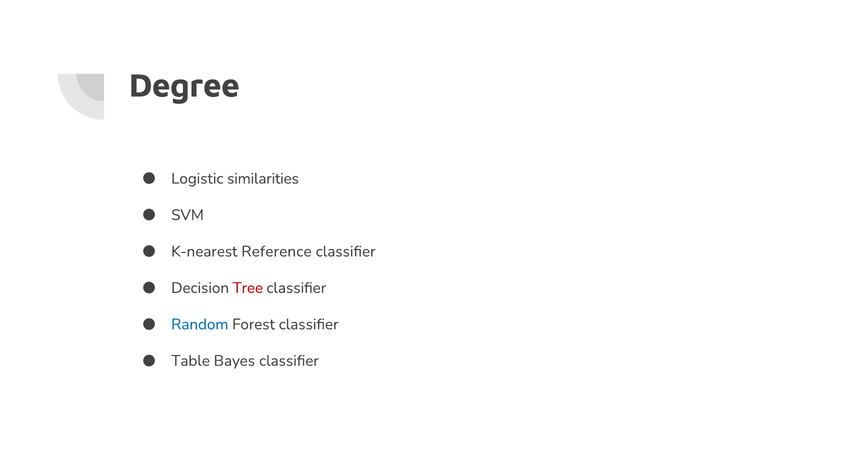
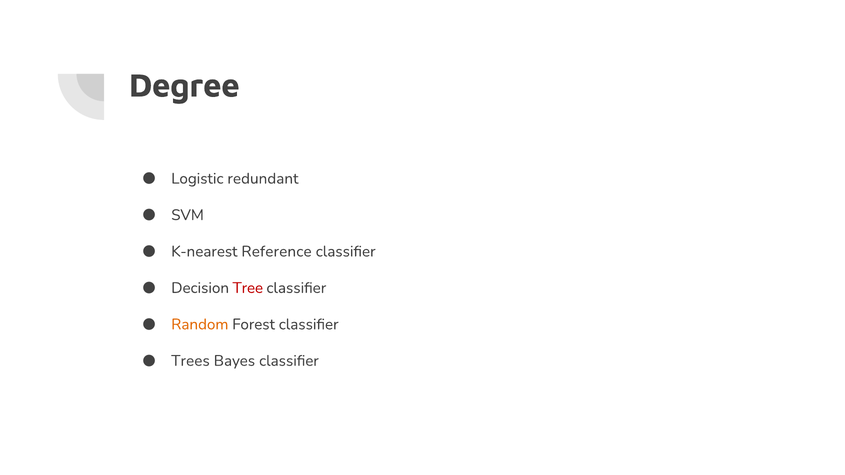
similarities: similarities -> redundant
Random colour: blue -> orange
Table: Table -> Trees
